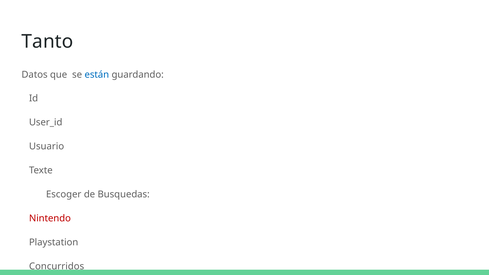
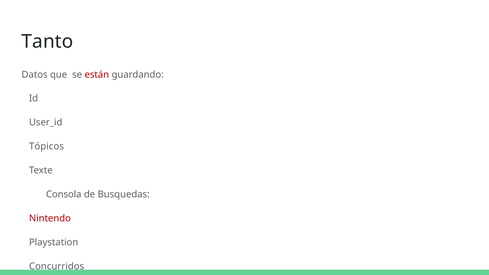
están colour: blue -> red
Usuario: Usuario -> Tópicos
Escoger: Escoger -> Consola
